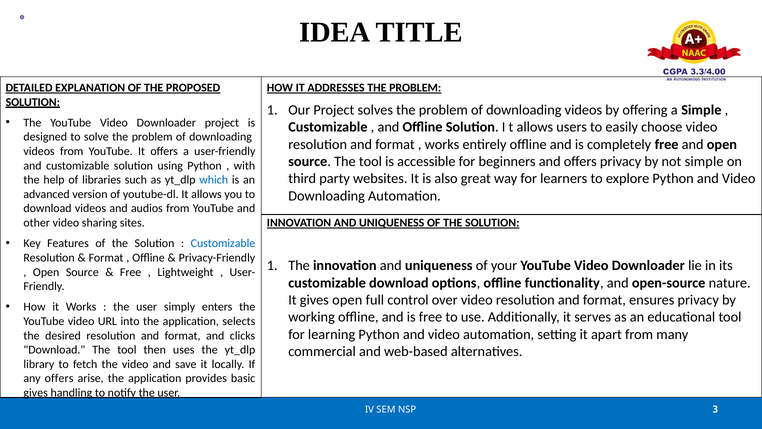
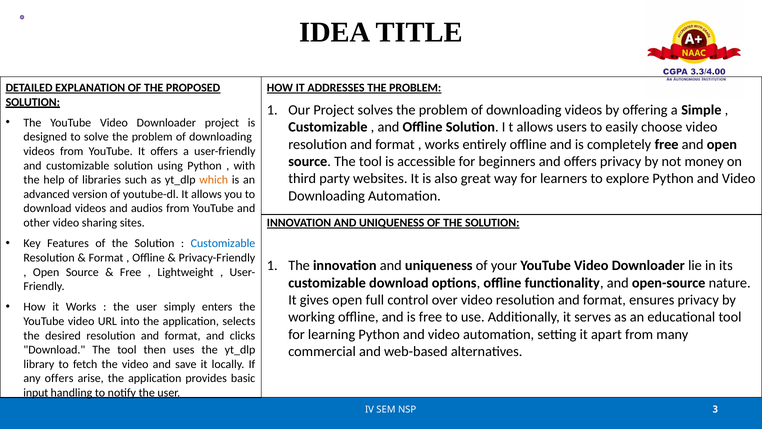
not simple: simple -> money
which colour: blue -> orange
gives at (36, 392): gives -> input
